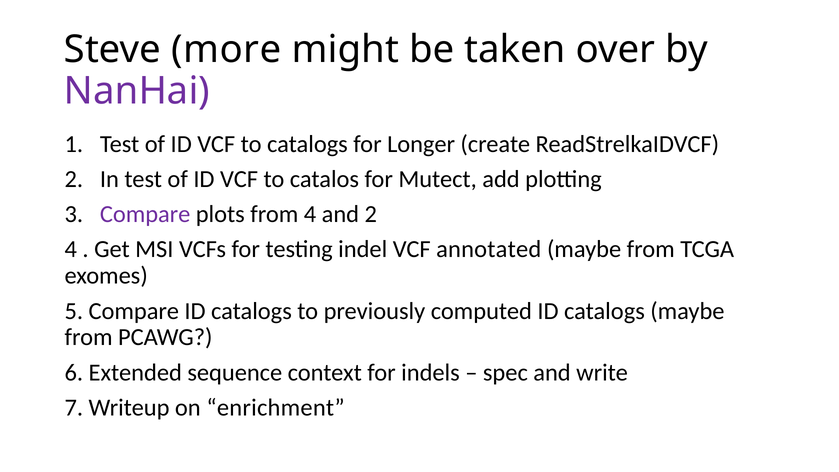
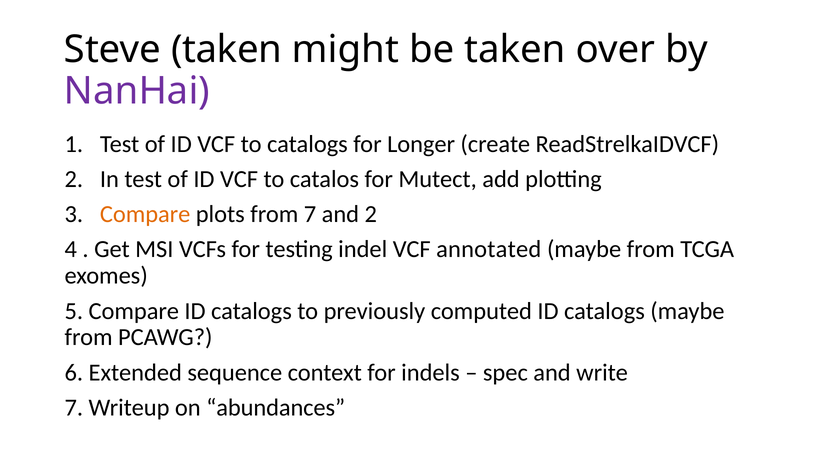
Steve more: more -> taken
Compare at (145, 214) colour: purple -> orange
from 4: 4 -> 7
enrichment: enrichment -> abundances
